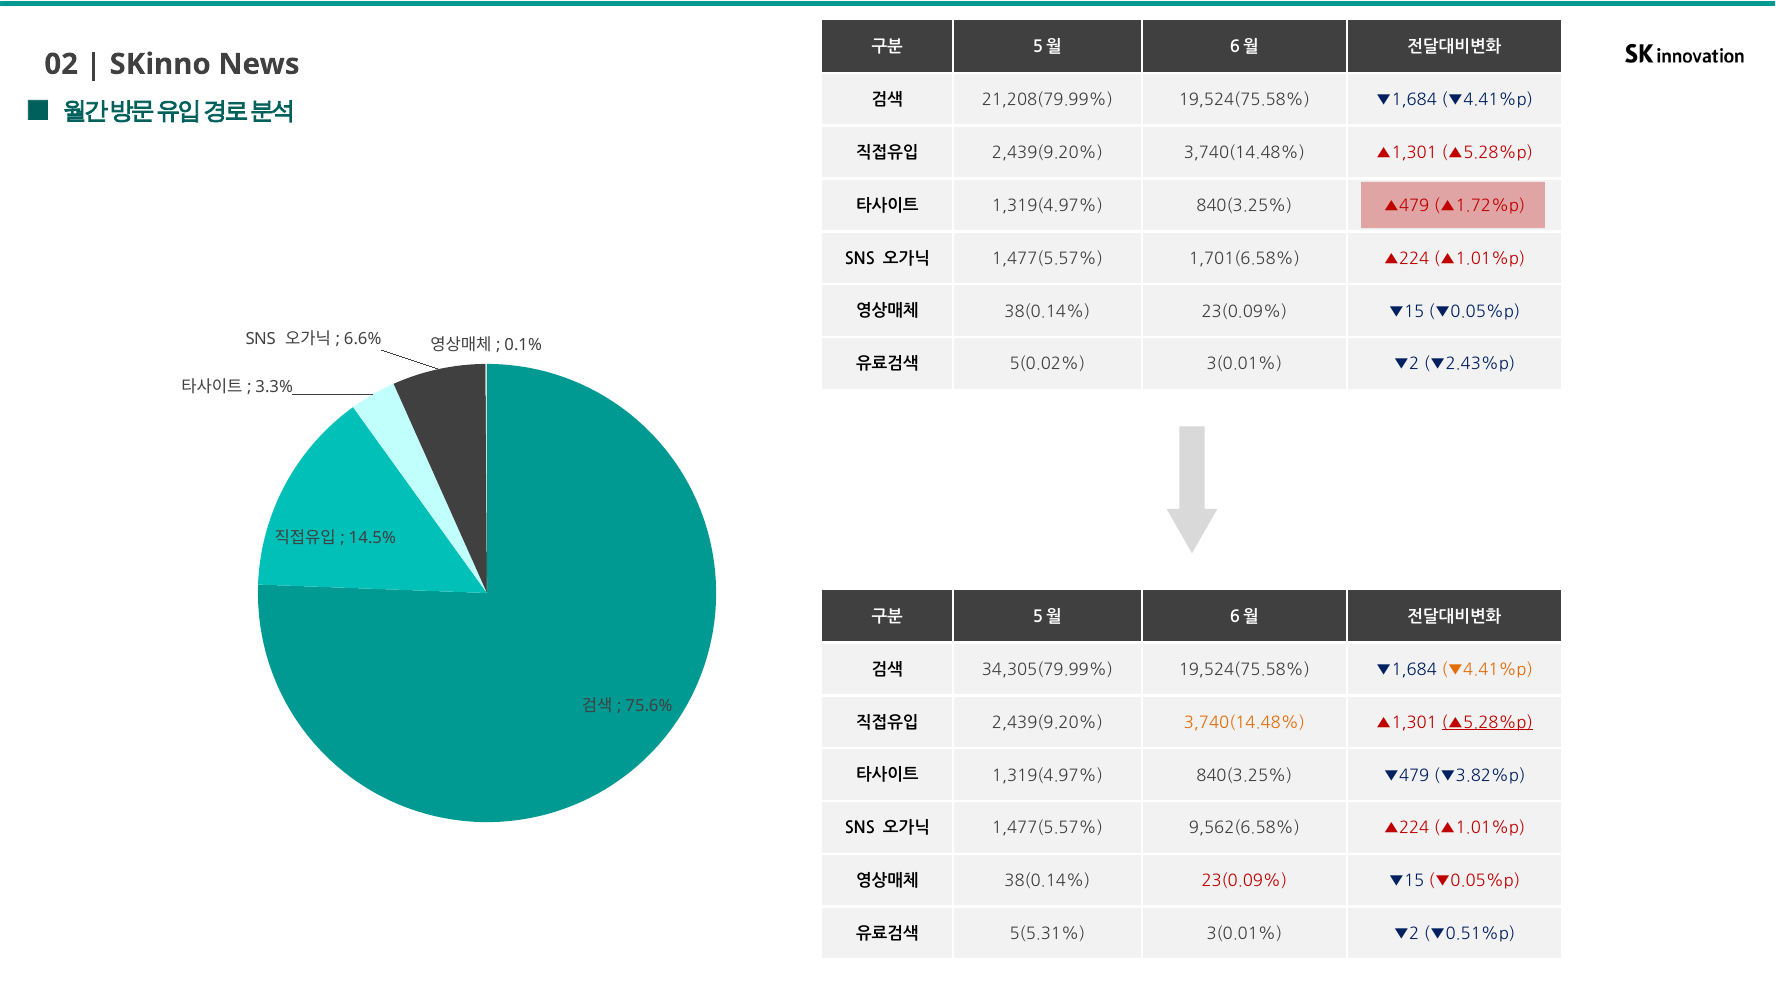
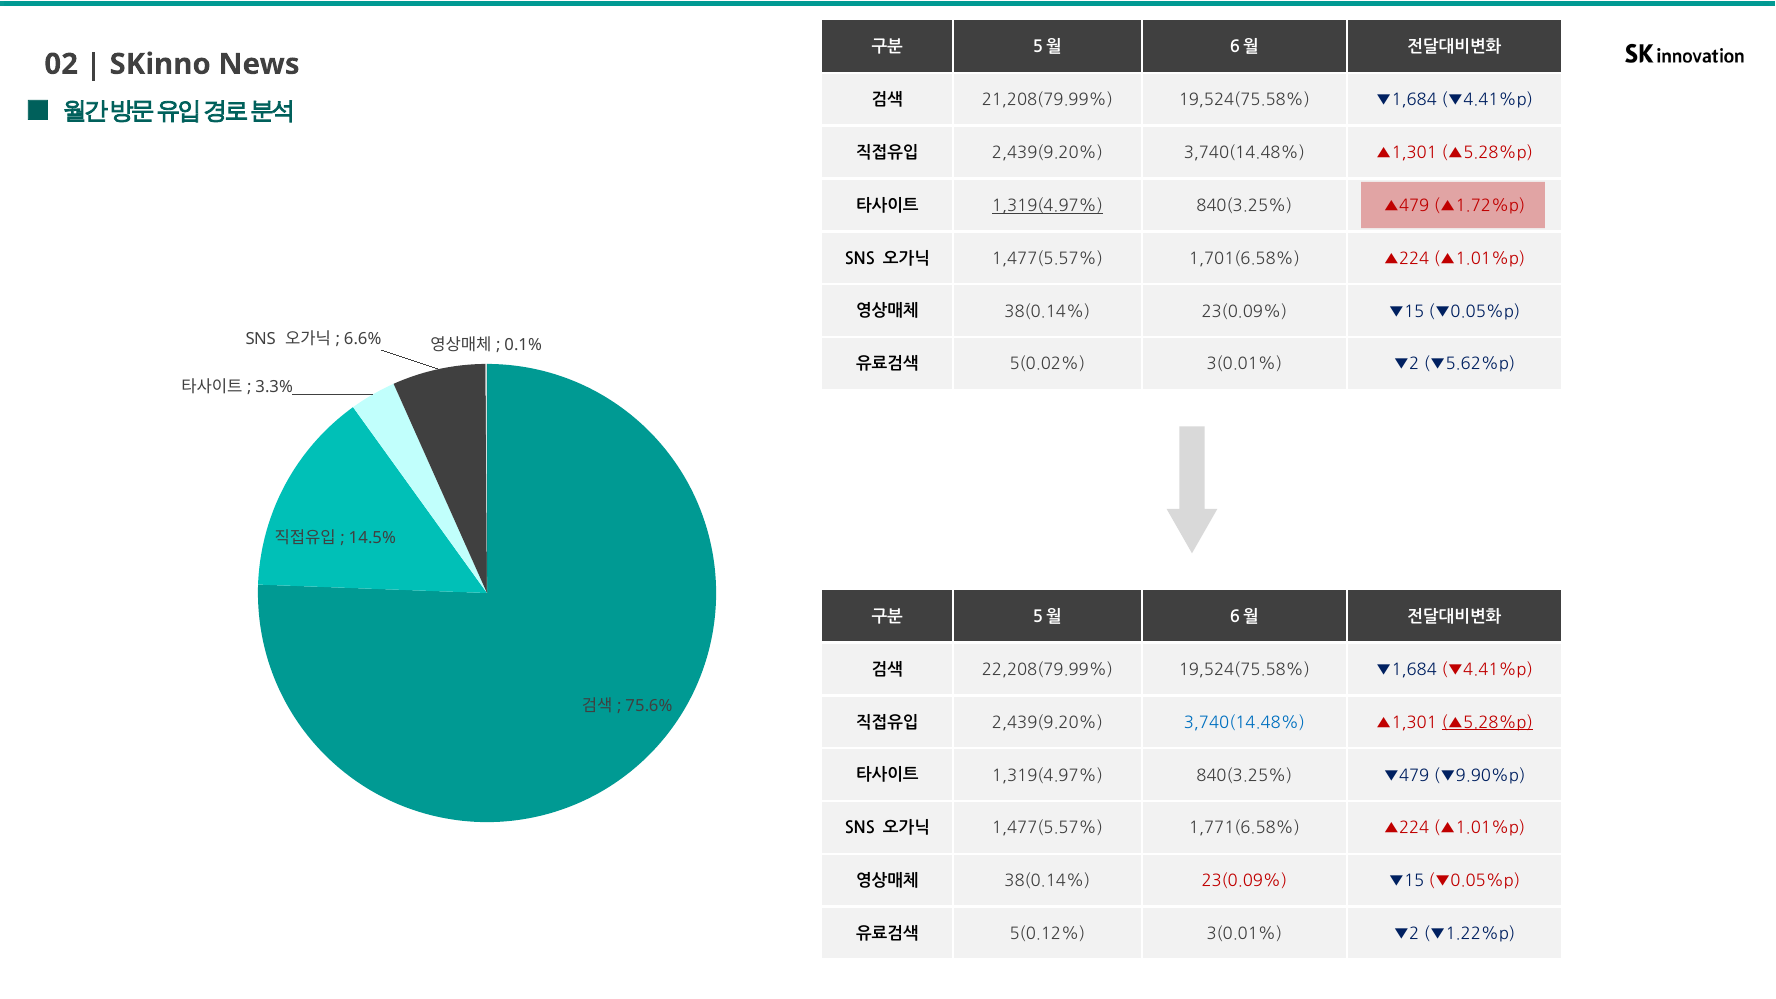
1,319(4.97% at (1047, 206) underline: none -> present
▼2.43%p: ▼2.43%p -> ▼5.62%p
34,305(79.99%: 34,305(79.99% -> 22,208(79.99%
▼4.41%p at (1487, 670) colour: orange -> red
3,740(14.48% at (1244, 723) colour: orange -> blue
▼3.82%p: ▼3.82%p -> ▼9.90%p
9,562(6.58%: 9,562(6.58% -> 1,771(6.58%
5(5.31%: 5(5.31% -> 5(0.12%
▼0.51%p: ▼0.51%p -> ▼1.22%p
